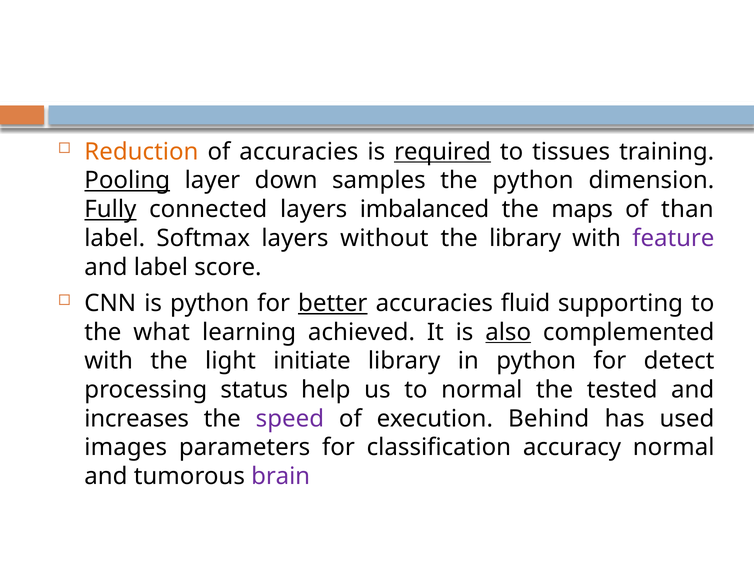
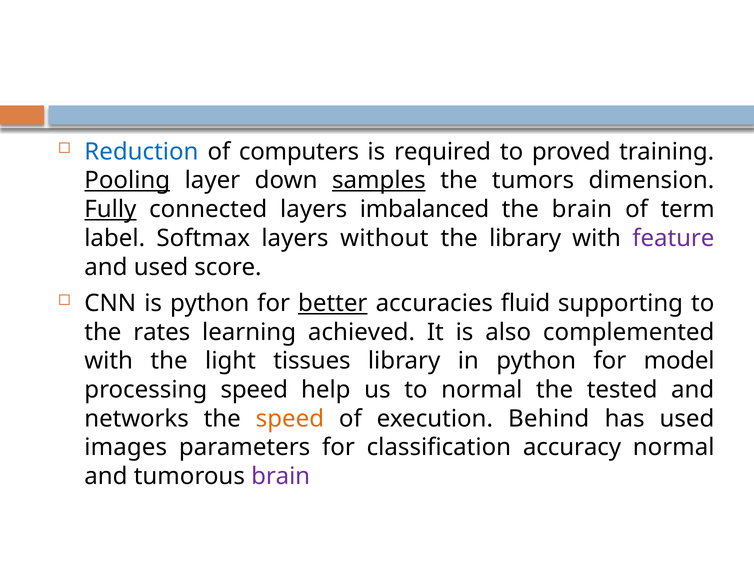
Reduction colour: orange -> blue
of accuracies: accuracies -> computers
required underline: present -> none
tissues: tissues -> proved
samples underline: none -> present
the python: python -> tumors
the maps: maps -> brain
than: than -> term
and label: label -> used
what: what -> rates
also underline: present -> none
initiate: initiate -> tissues
detect: detect -> model
processing status: status -> speed
increases: increases -> networks
speed at (290, 419) colour: purple -> orange
